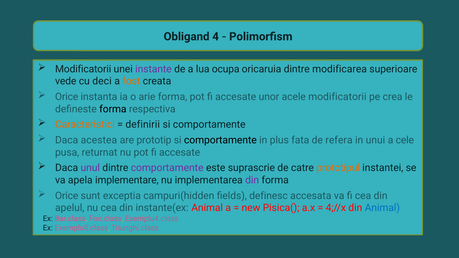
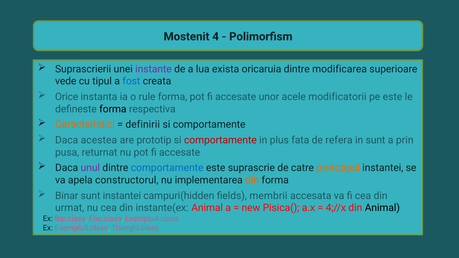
Obligand: Obligand -> Mostenit
Modificatorii at (83, 69): Modificatorii -> Suprascrierii
ocupa: ocupa -> exista
deci: deci -> tipul
fost colour: orange -> blue
arie: arie -> rule
pe crea: crea -> este
comportamente at (220, 140) colour: black -> red
in unui: unui -> sunt
cele: cele -> prin
comportamente at (167, 168) colour: purple -> blue
implementare: implementare -> constructorul
din at (252, 180) colour: purple -> orange
Orice at (67, 196): Orice -> Binar
sunt exceptia: exceptia -> instantei
definesc: definesc -> membrii
apelul: apelul -> urmat
Animal at (382, 208) colour: blue -> black
